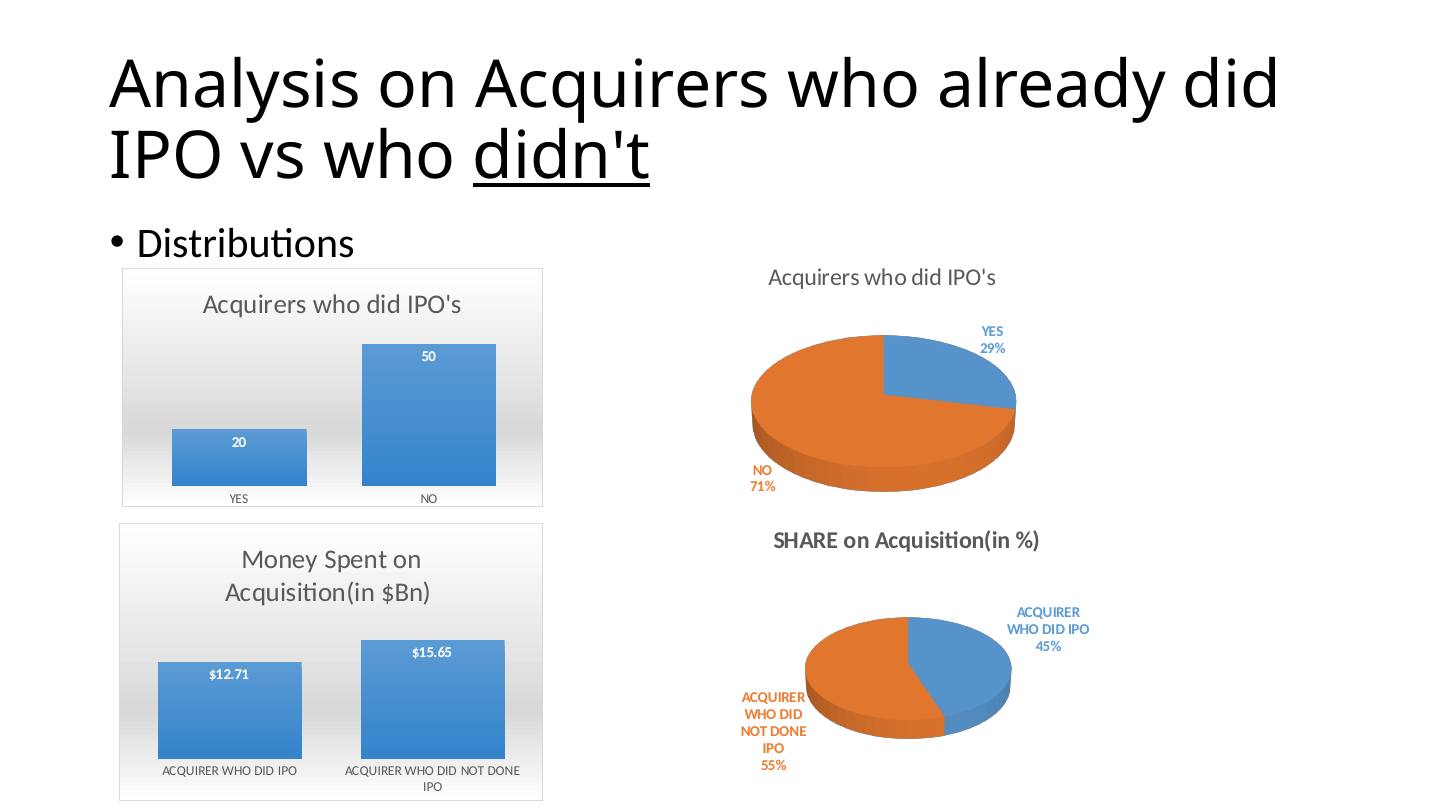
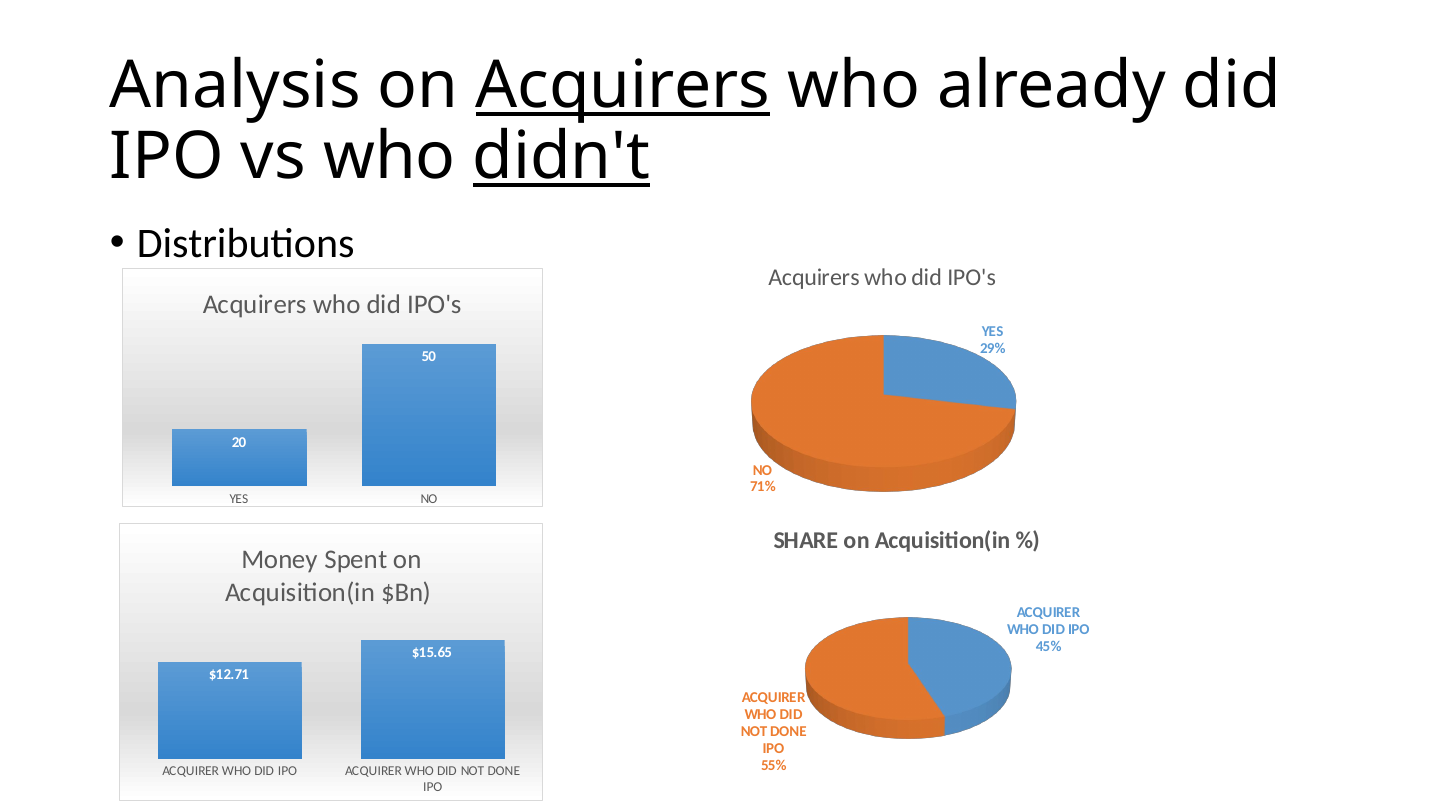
Acquirers at (623, 85) underline: none -> present
